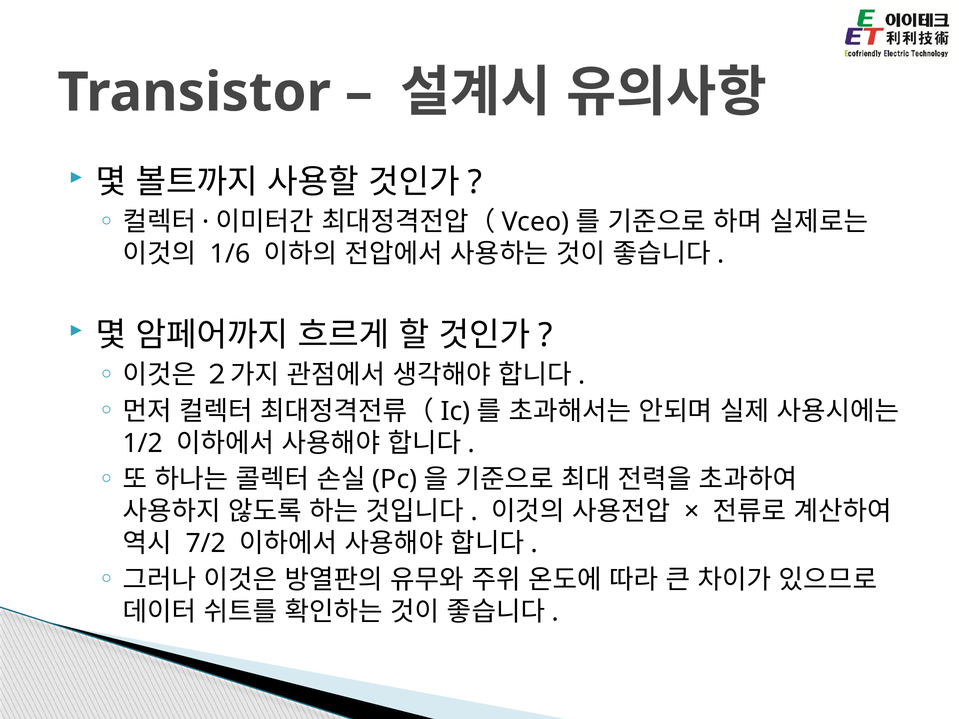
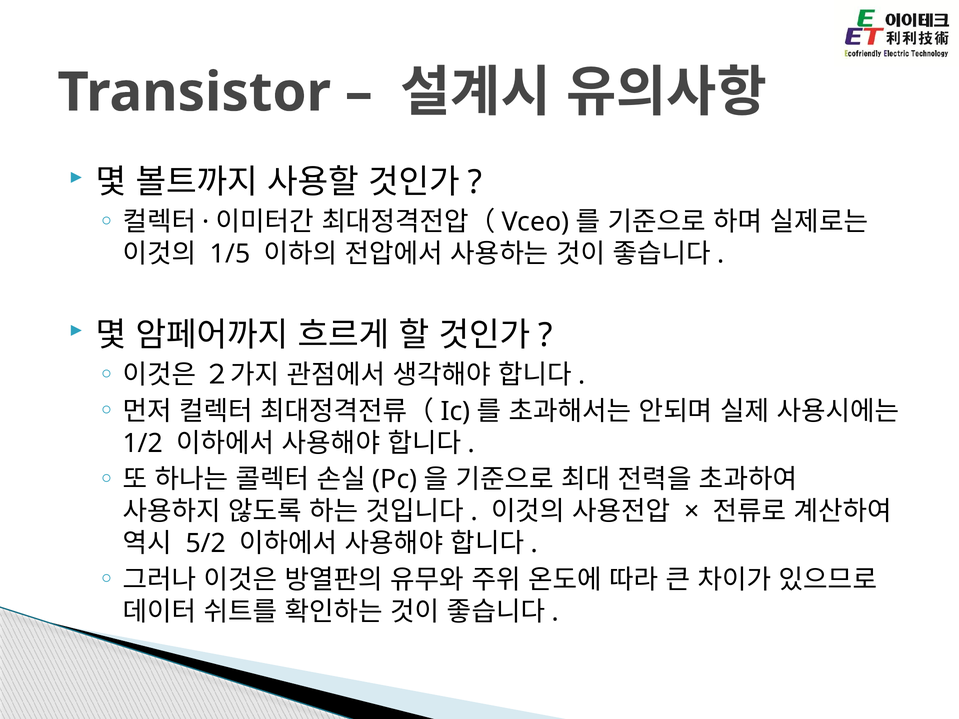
1/6: 1/6 -> 1/5
7/2: 7/2 -> 5/2
